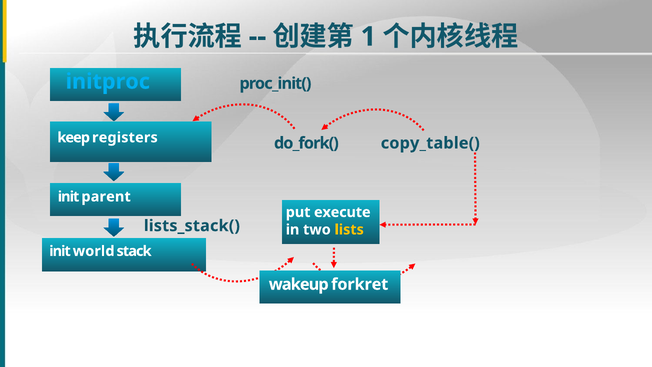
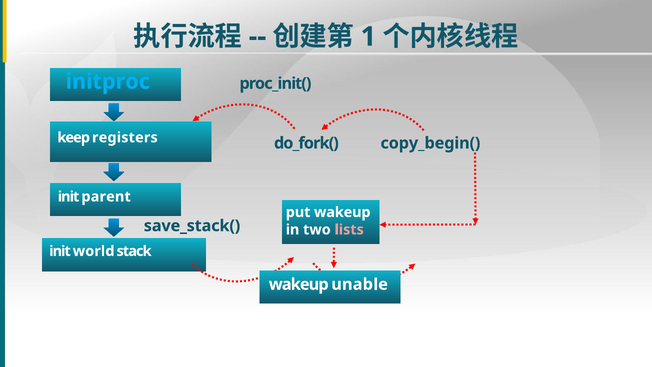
copy_table(: copy_table( -> copy_begin(
put execute: execute -> wakeup
lists_stack(: lists_stack( -> save_stack(
lists colour: yellow -> pink
forkret: forkret -> unable
